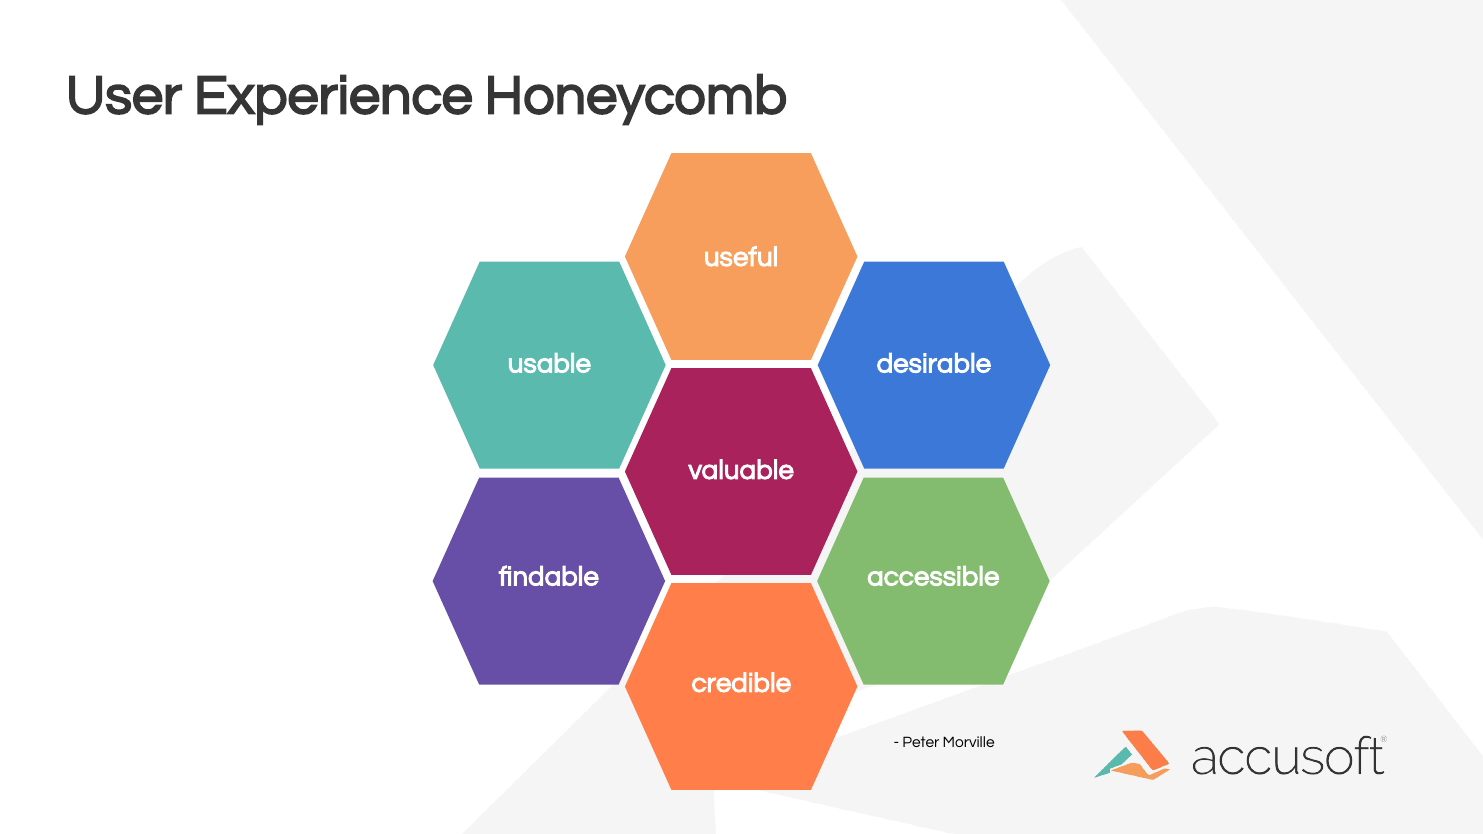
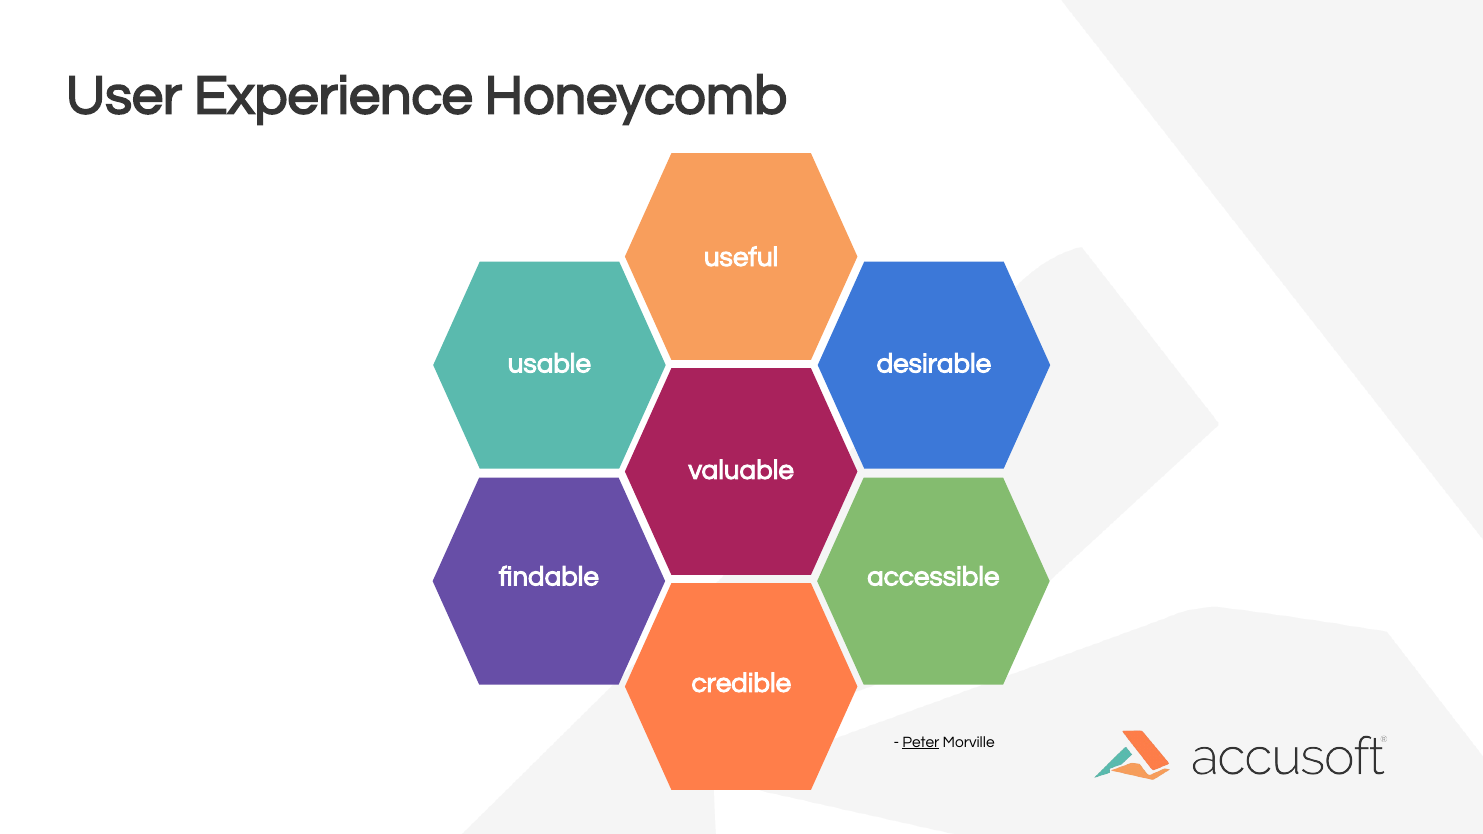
Peter underline: none -> present
